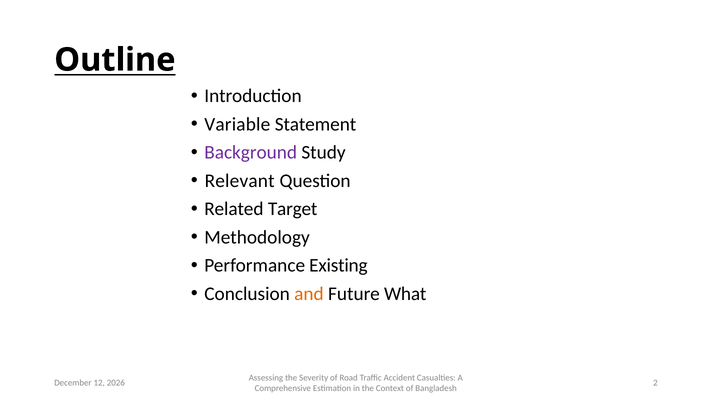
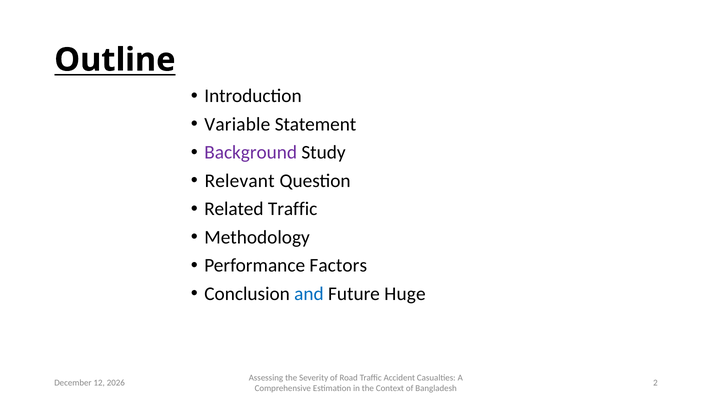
Related Target: Target -> Traffic
Existing: Existing -> Factors
and colour: orange -> blue
What: What -> Huge
